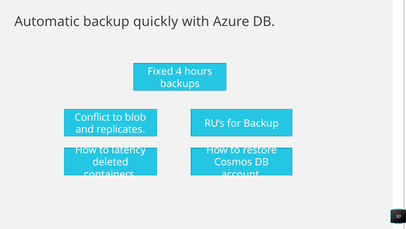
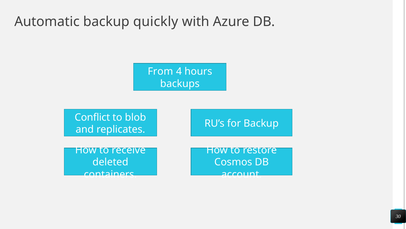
Fixed: Fixed -> From
latency: latency -> receive
